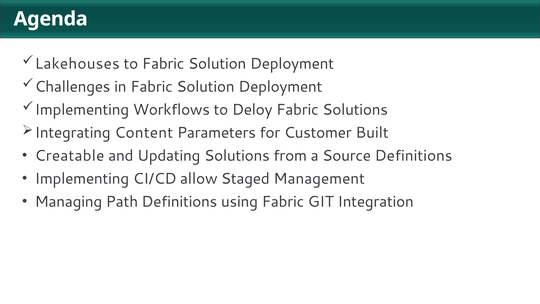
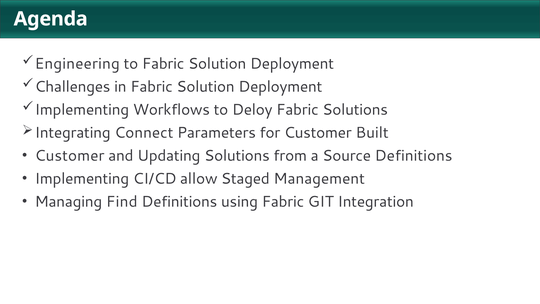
Lakehouses: Lakehouses -> Engineering
Content: Content -> Connect
Creatable at (70, 155): Creatable -> Customer
Path: Path -> Find
